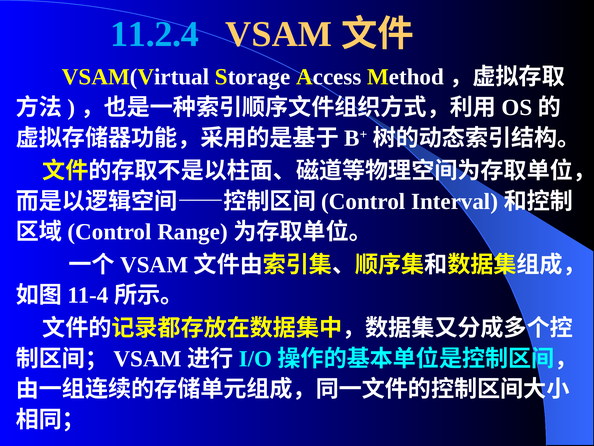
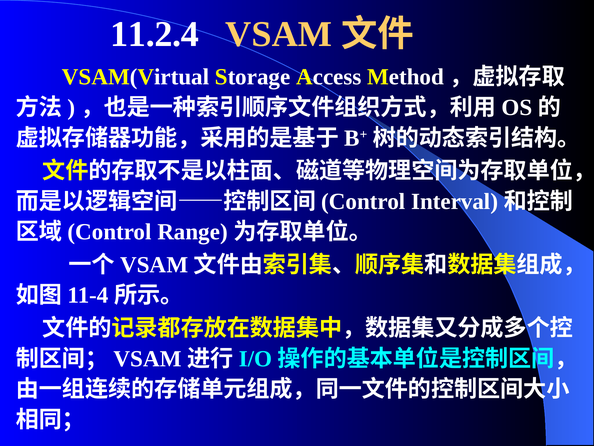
11.2.4 colour: light blue -> white
